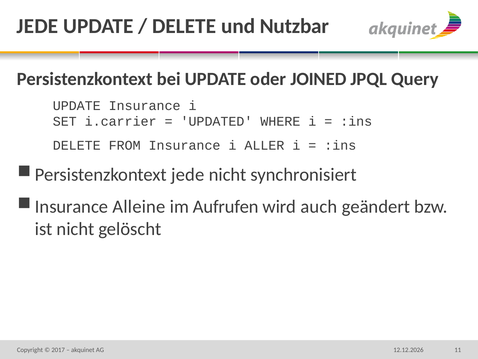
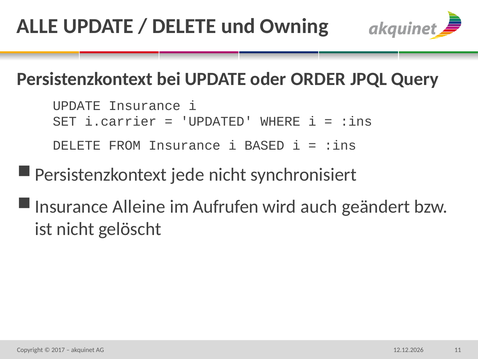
JEDE at (37, 26): JEDE -> ALLE
Nutzbar: Nutzbar -> Owning
JOINED: JOINED -> ORDER
ALLER: ALLER -> BASED
